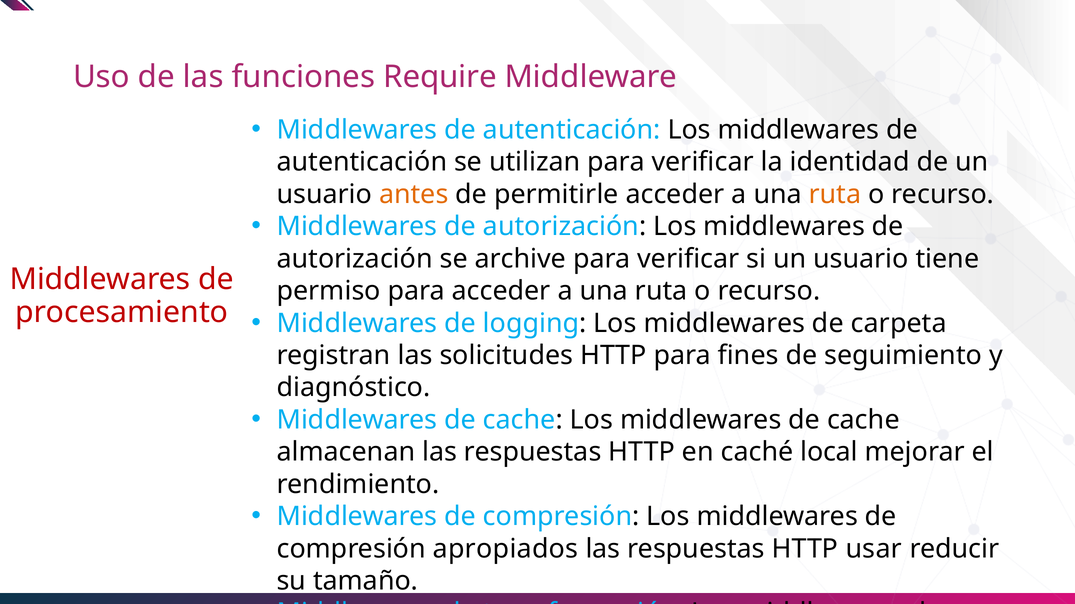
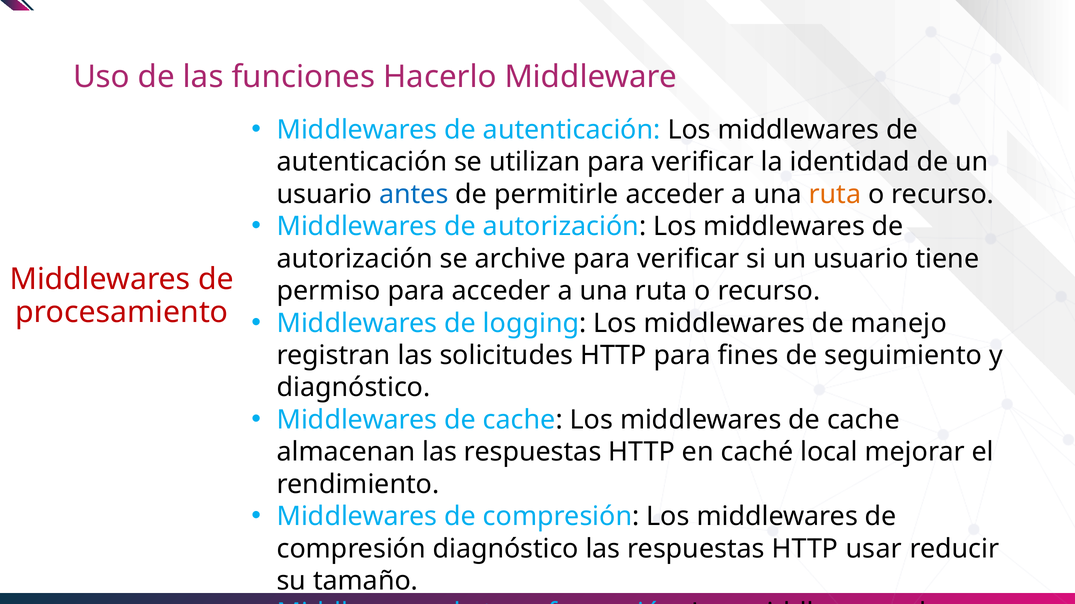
Require: Require -> Hacerlo
antes colour: orange -> blue
carpeta: carpeta -> manejo
compresión apropiados: apropiados -> diagnóstico
